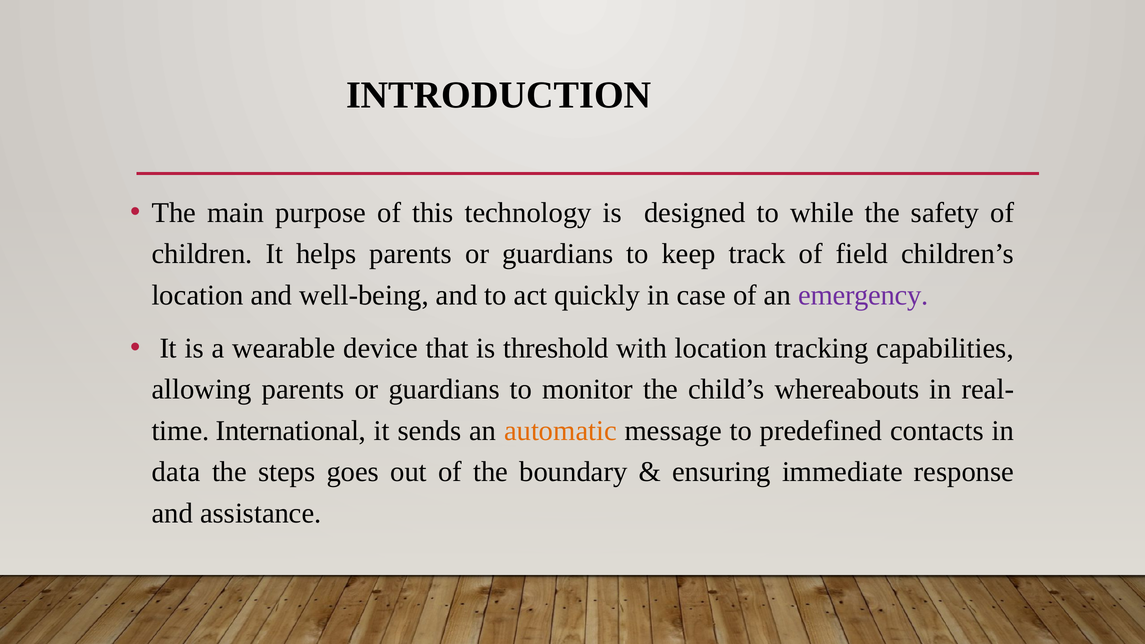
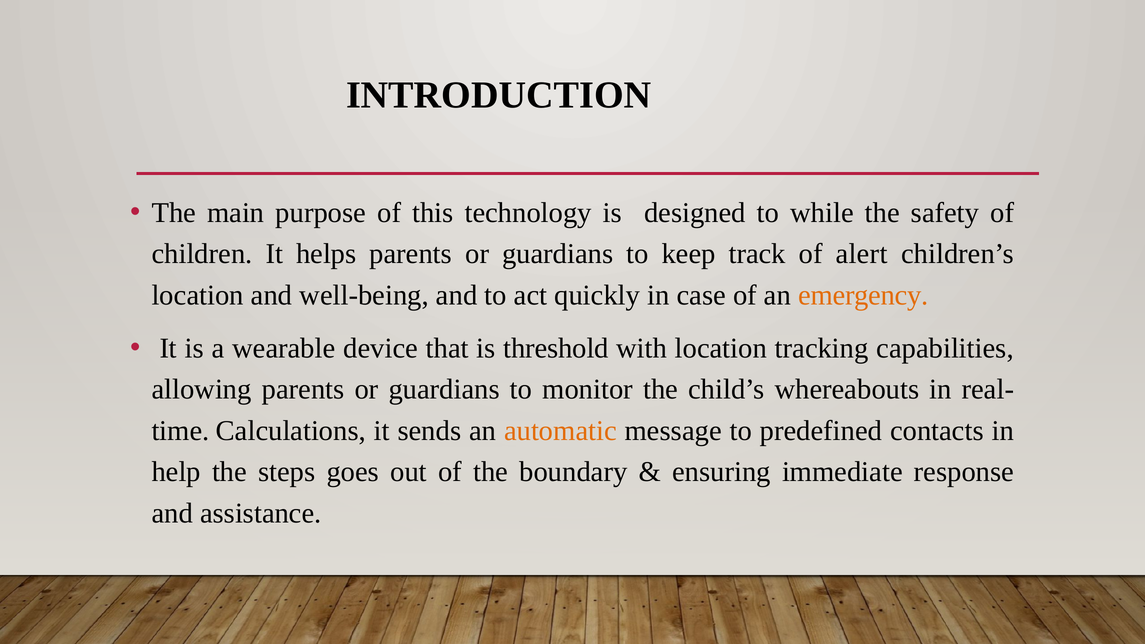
field: field -> alert
emergency colour: purple -> orange
International: International -> Calculations
data: data -> help
